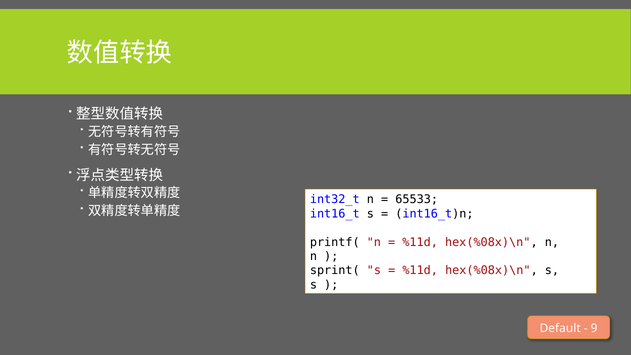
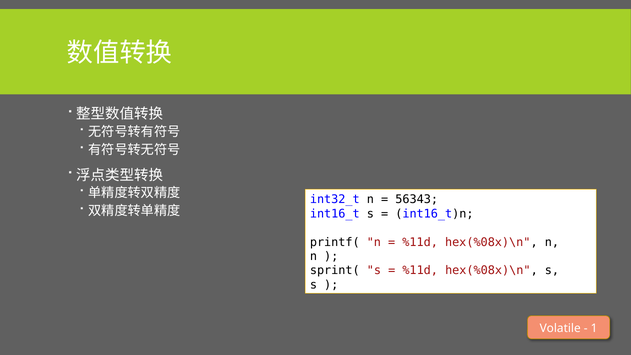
65533: 65533 -> 56343
Default: Default -> Volatile
9: 9 -> 1
